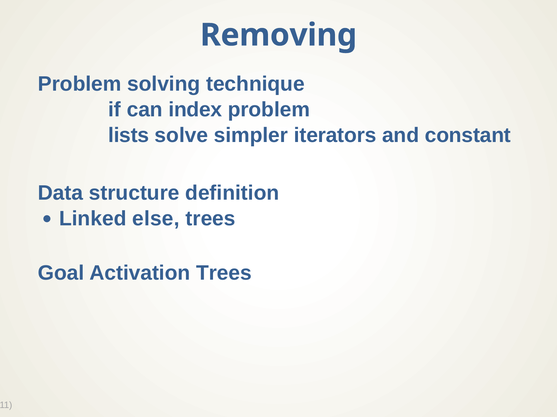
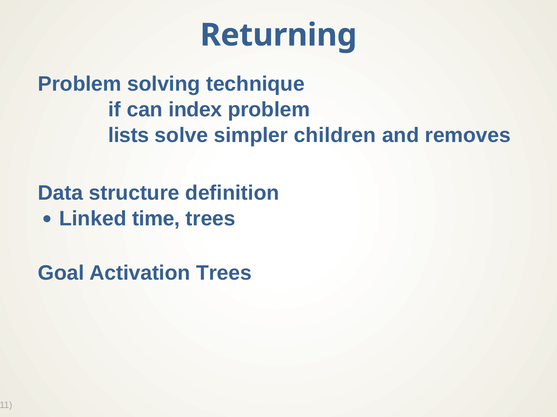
Removing: Removing -> Returning
iterators: iterators -> children
constant: constant -> removes
else: else -> time
